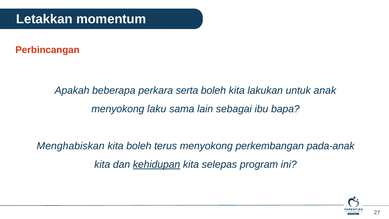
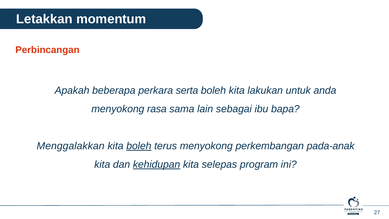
anak: anak -> anda
laku: laku -> rasa
Menghabiskan: Menghabiskan -> Menggalakkan
boleh at (139, 146) underline: none -> present
